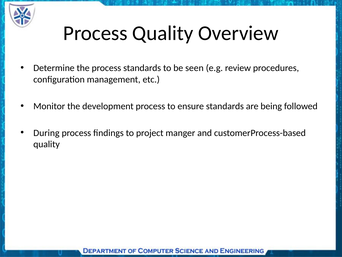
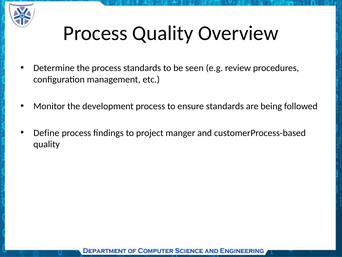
During: During -> Define
